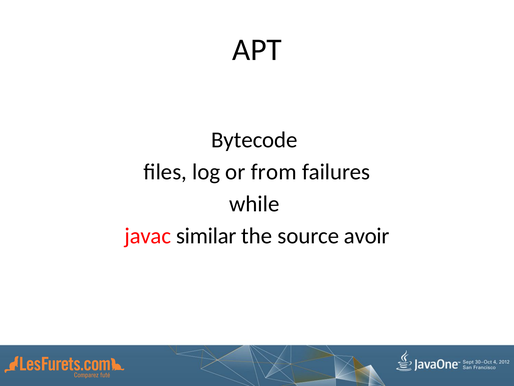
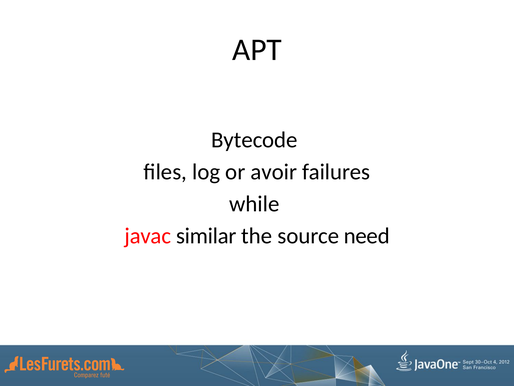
from: from -> avoir
avoir: avoir -> need
